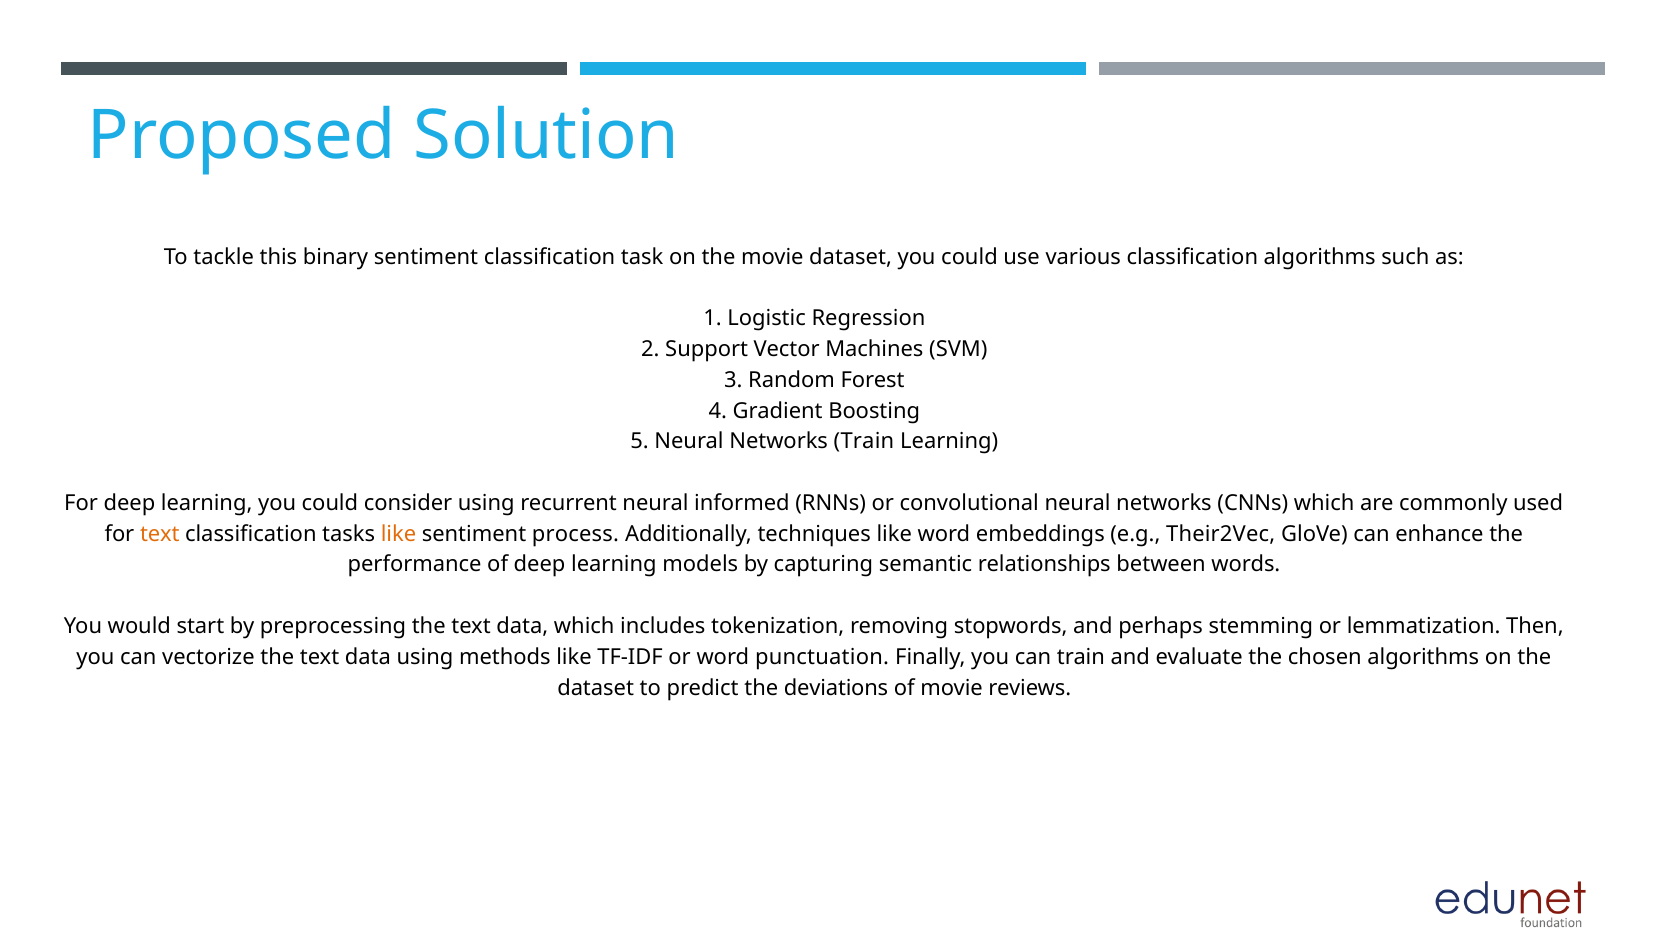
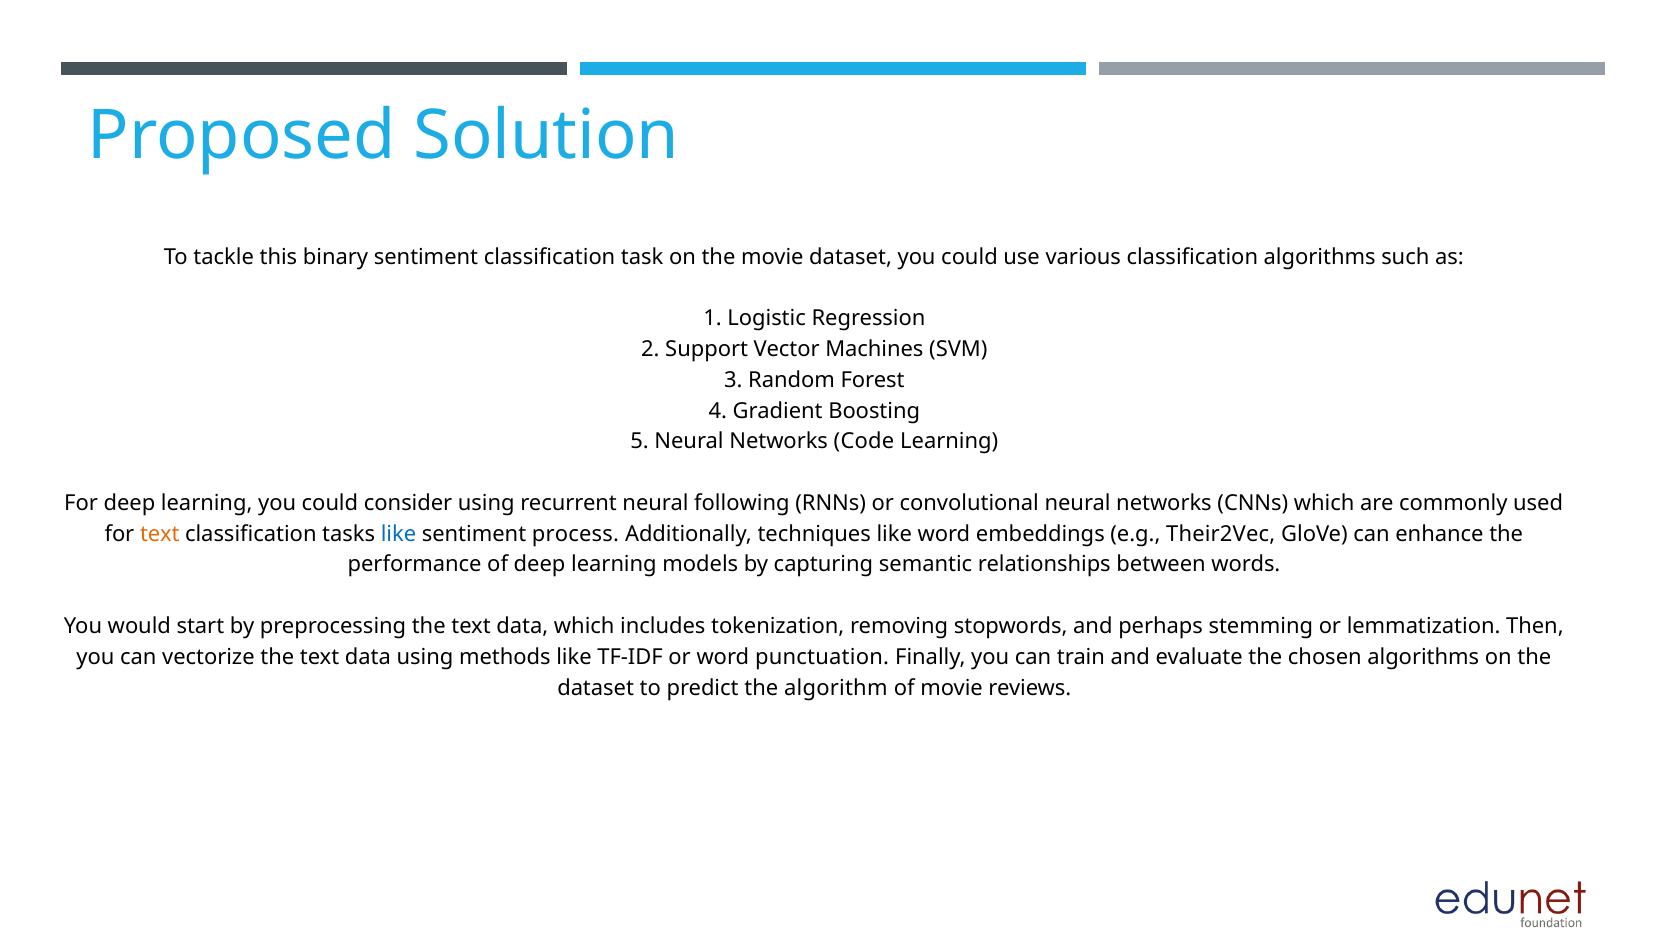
Networks Train: Train -> Code
informed: informed -> following
like at (399, 534) colour: orange -> blue
deviations: deviations -> algorithm
